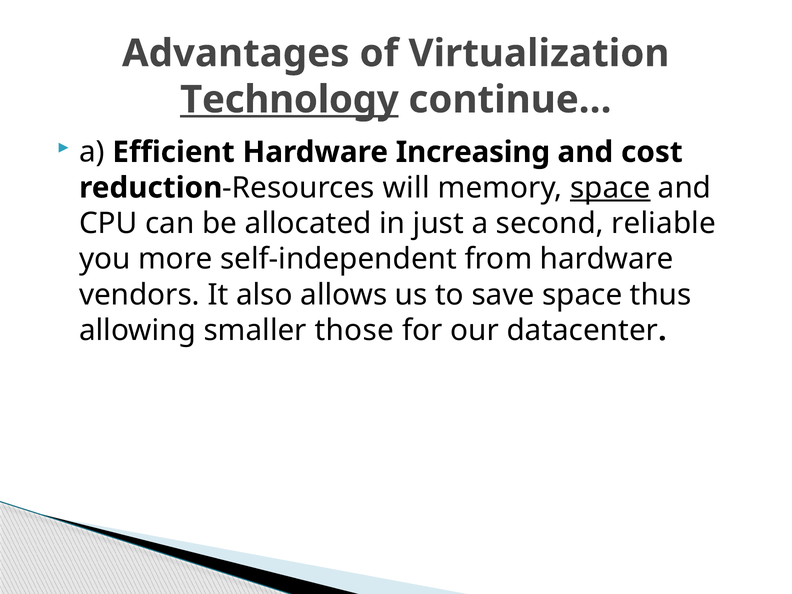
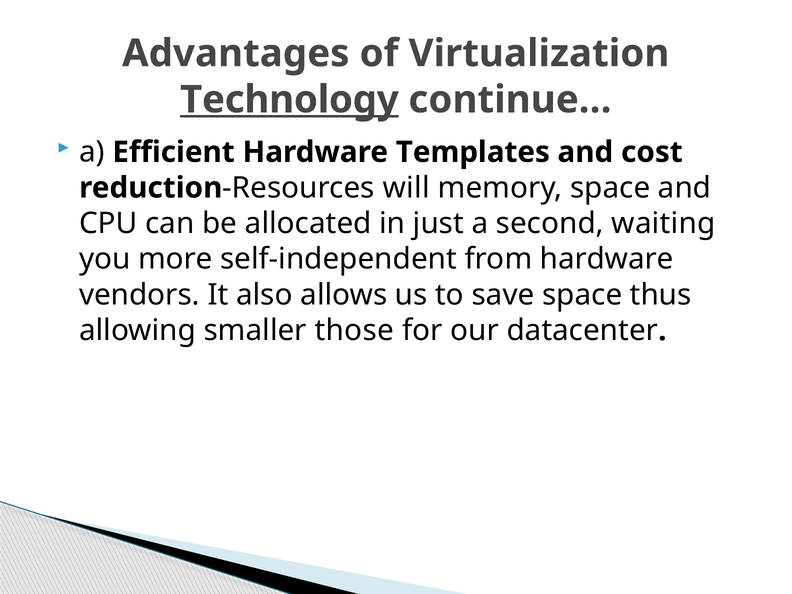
Increasing: Increasing -> Templates
space at (610, 188) underline: present -> none
reliable: reliable -> waiting
